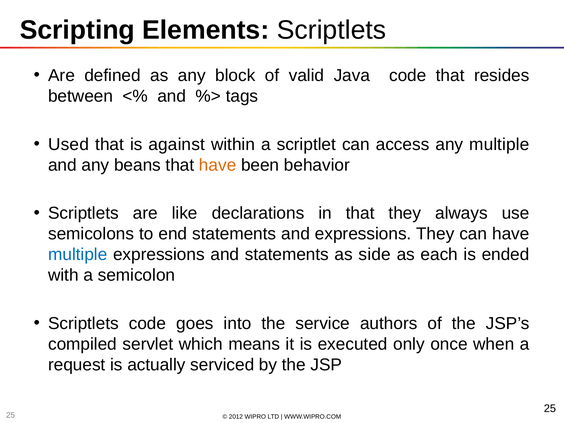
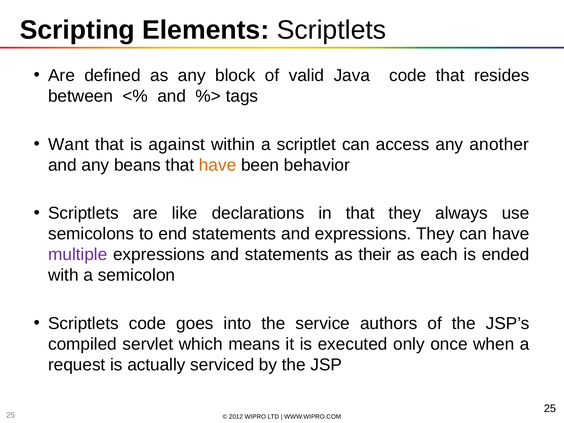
Used: Used -> Want
any multiple: multiple -> another
multiple at (78, 255) colour: blue -> purple
side: side -> their
